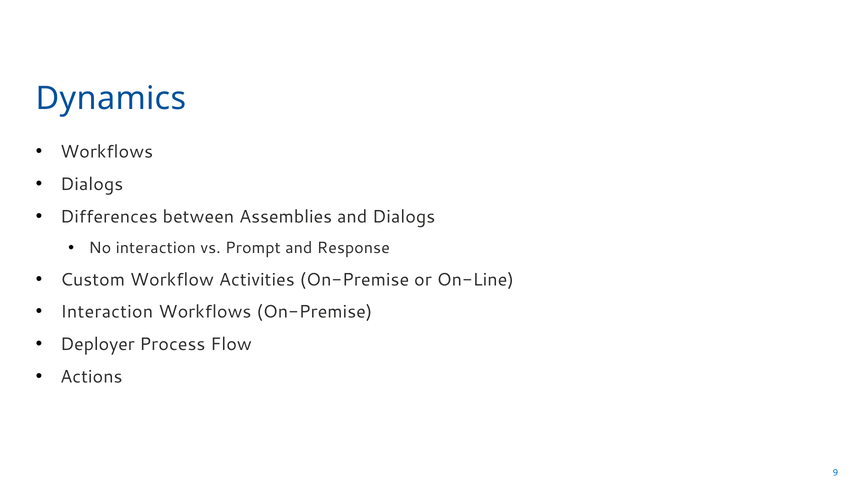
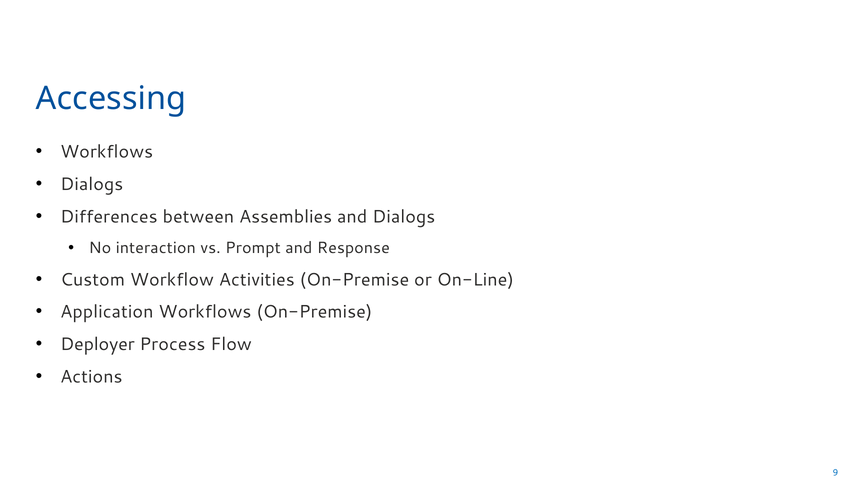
Dynamics: Dynamics -> Accessing
Interaction at (107, 312): Interaction -> Application
